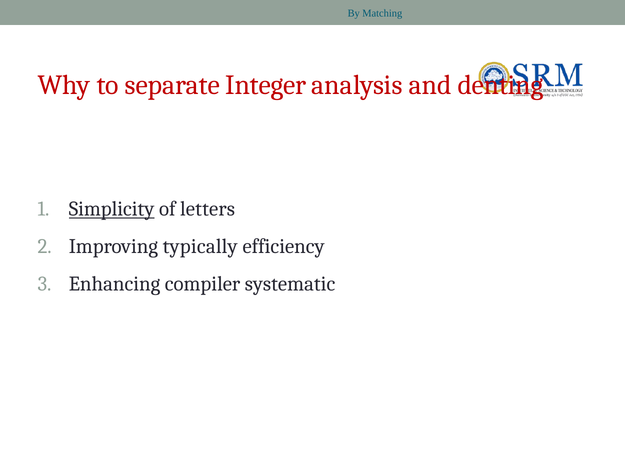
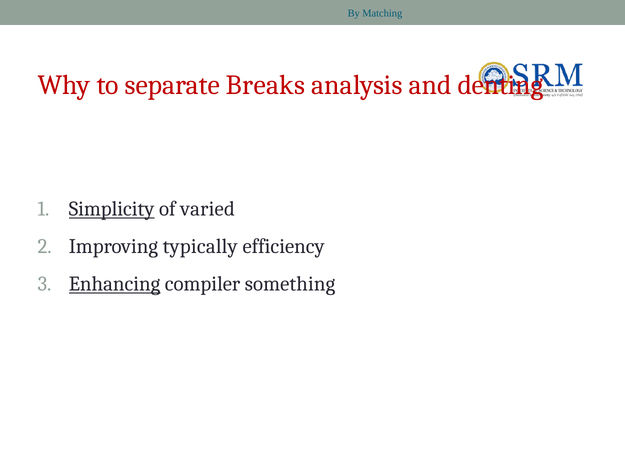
Integer: Integer -> Breaks
letters: letters -> varied
Enhancing underline: none -> present
systematic: systematic -> something
